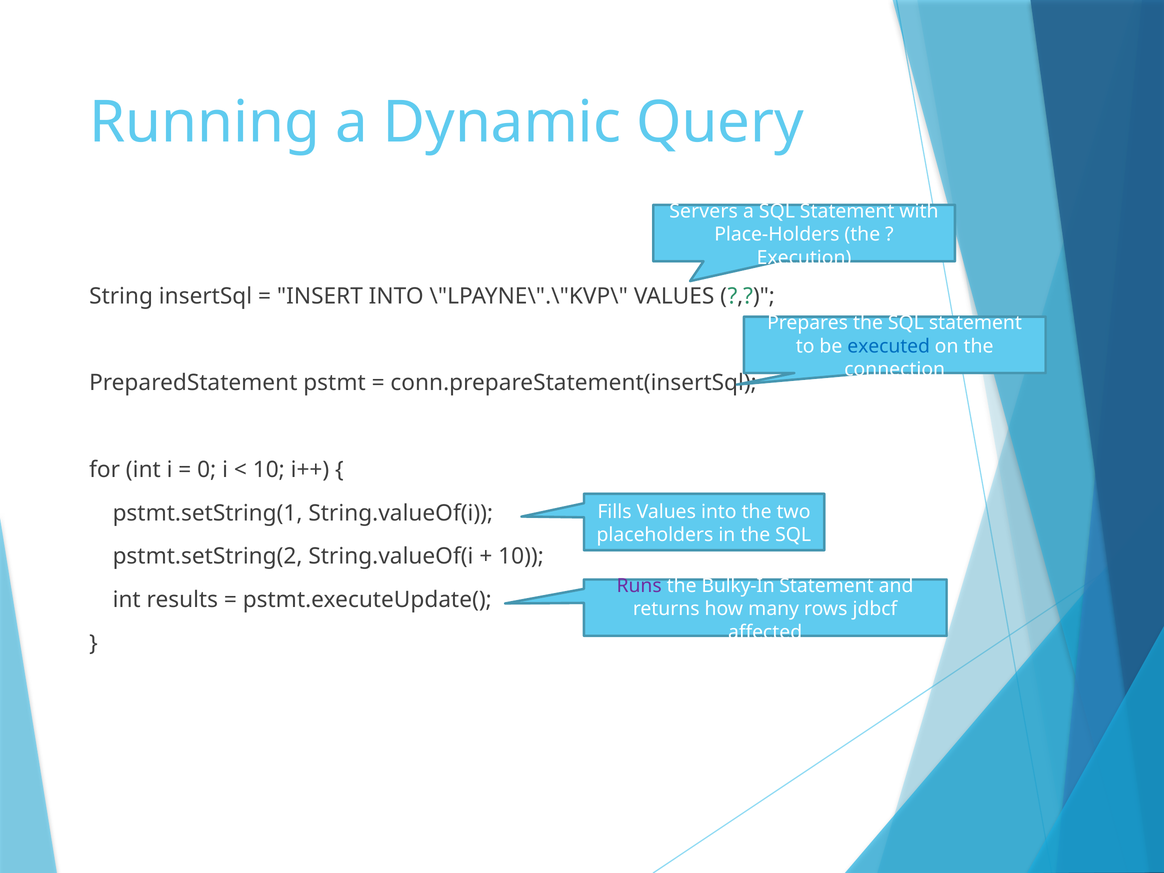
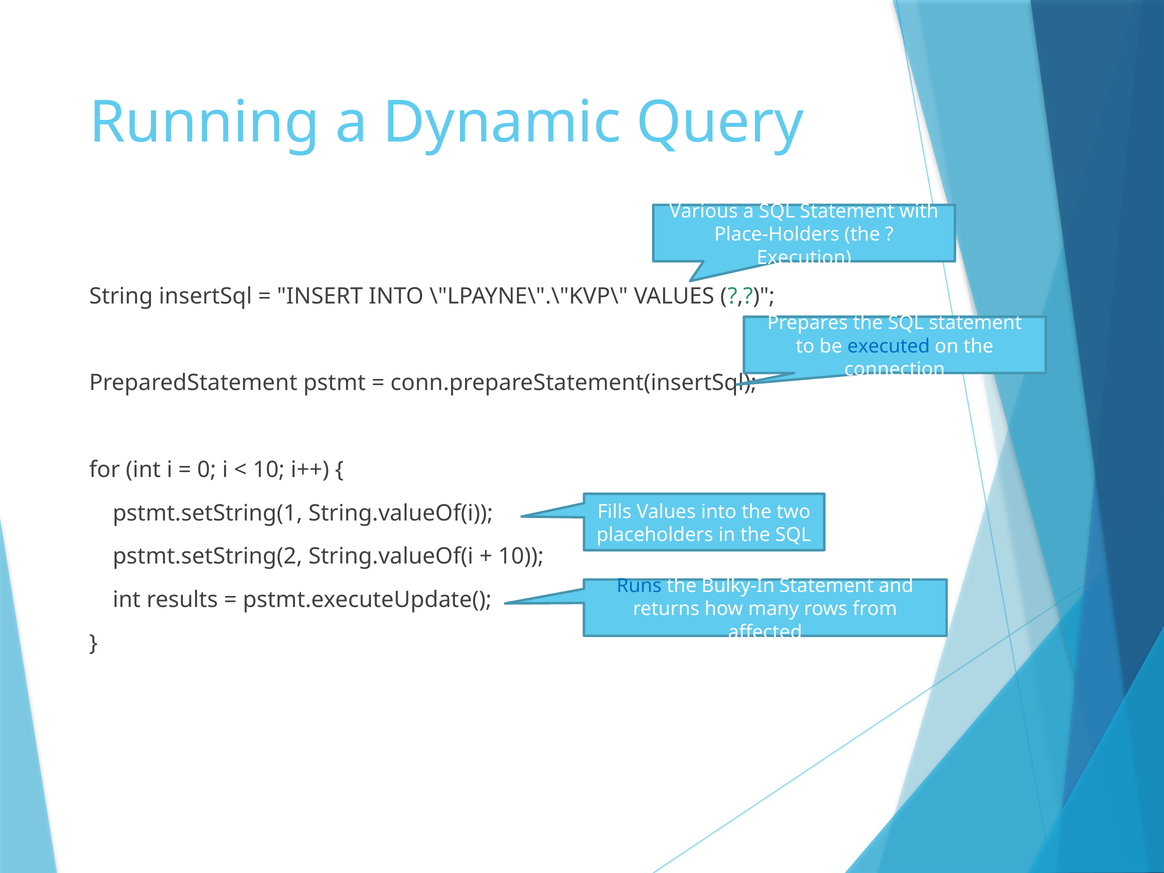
Servers: Servers -> Various
Runs colour: purple -> blue
jdbcf: jdbcf -> from
